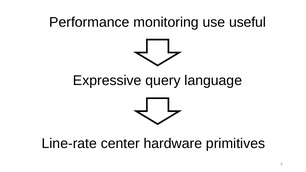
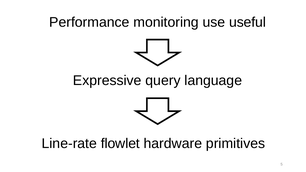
center: center -> flowlet
